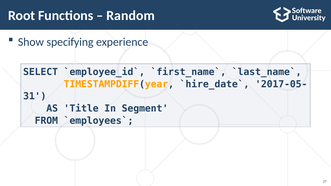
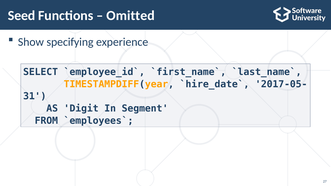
Root: Root -> Seed
Random: Random -> Omitted
Title: Title -> Digit
